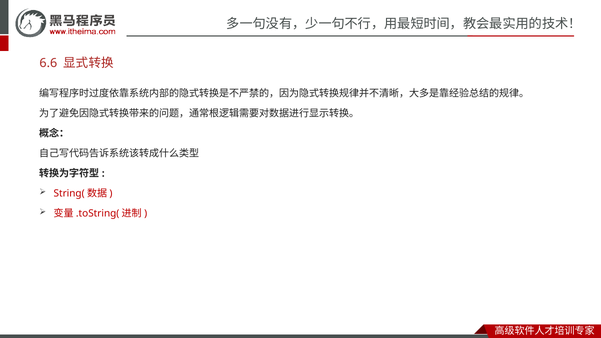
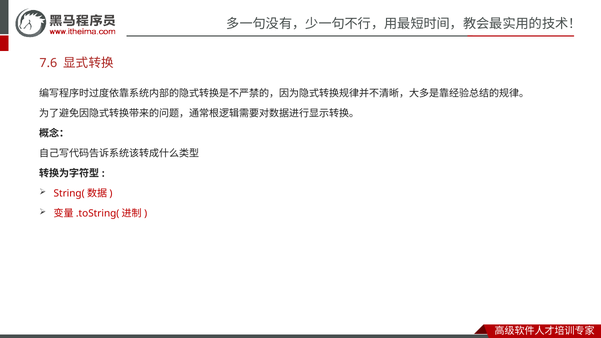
6.6: 6.6 -> 7.6
